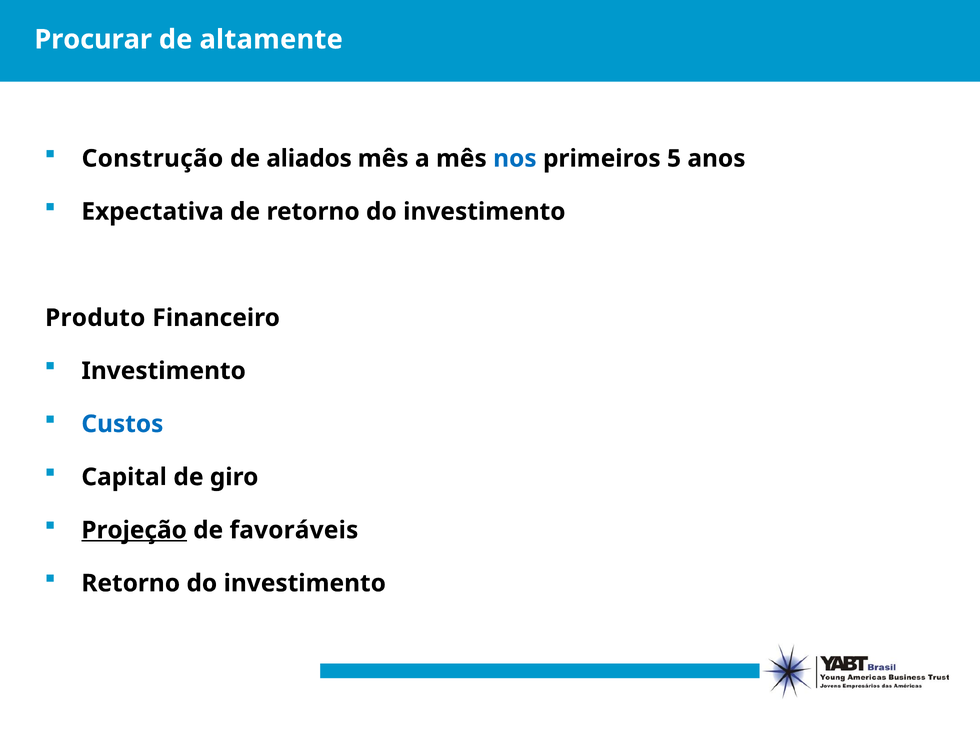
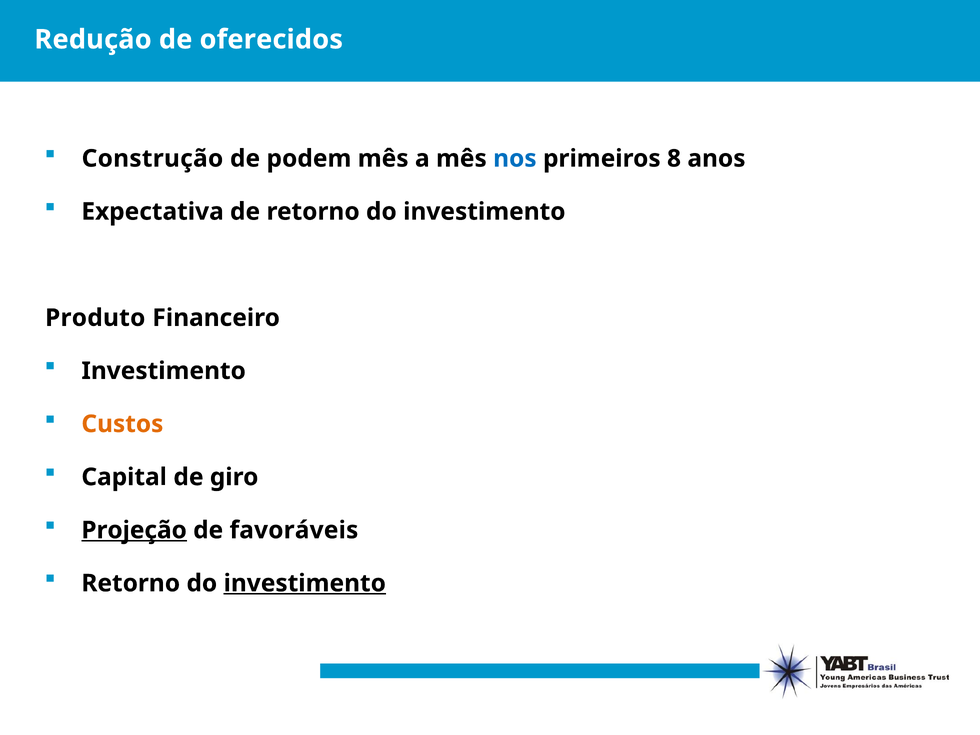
Procurar: Procurar -> Redução
altamente: altamente -> oferecidos
aliados: aliados -> podem
5: 5 -> 8
Custos colour: blue -> orange
investimento at (305, 583) underline: none -> present
